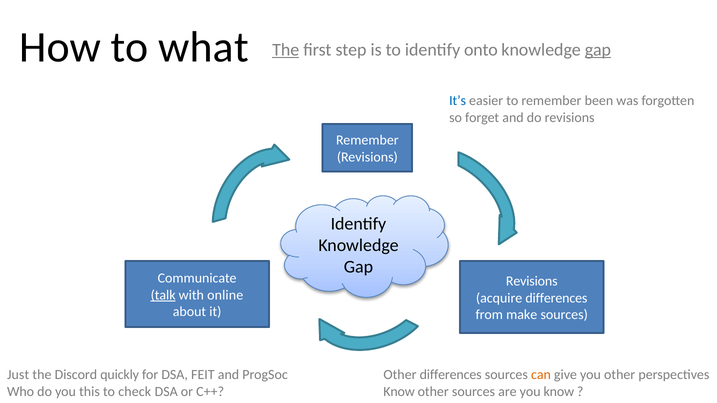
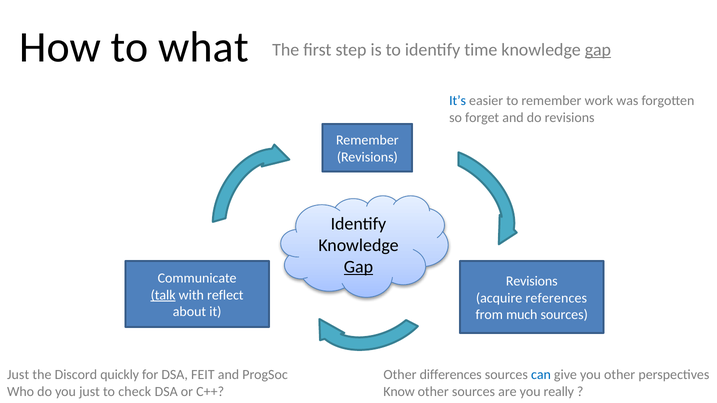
The at (286, 50) underline: present -> none
onto: onto -> time
been: been -> work
Gap at (358, 267) underline: none -> present
online: online -> reflect
acquire differences: differences -> references
make: make -> much
can colour: orange -> blue
you this: this -> just
you know: know -> really
